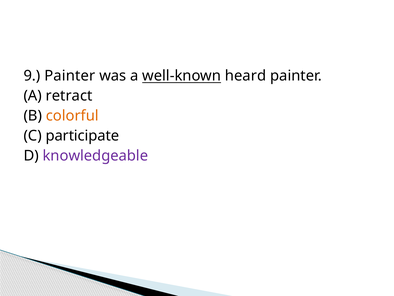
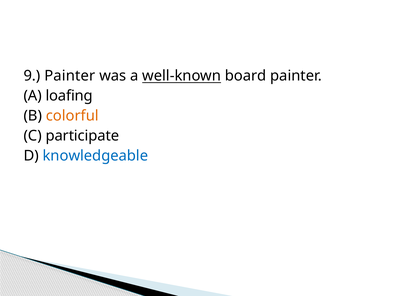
heard: heard -> board
retract: retract -> loafing
knowledgeable colour: purple -> blue
